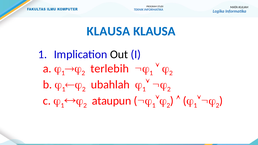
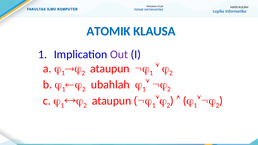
KLAUSA at (108, 31): KLAUSA -> ATOMIK
Out colour: black -> purple
terlebih at (110, 69): terlebih -> ataupun
